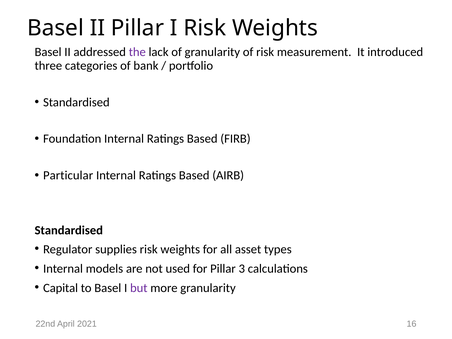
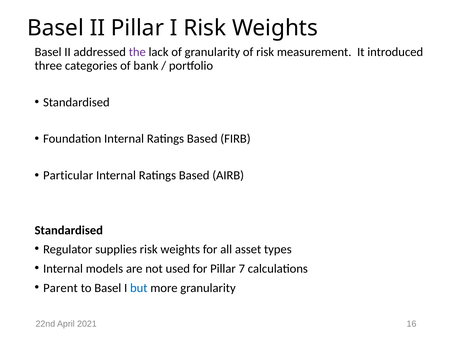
3: 3 -> 7
Capital: Capital -> Parent
but colour: purple -> blue
